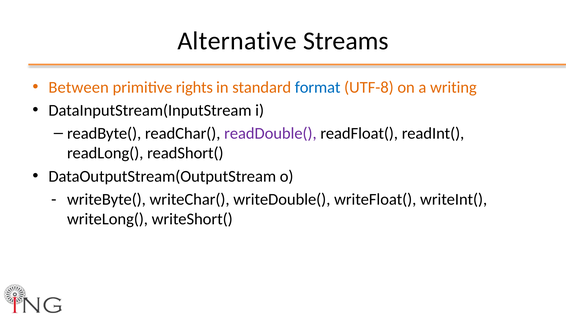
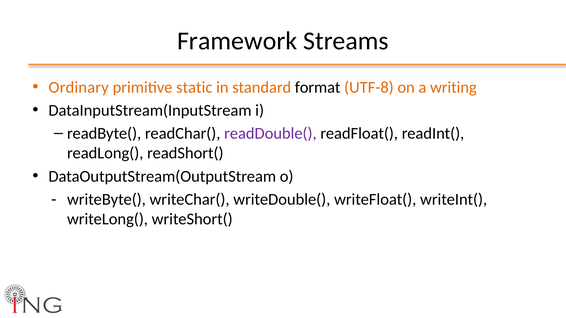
Alternative: Alternative -> Framework
Between: Between -> Ordinary
rights: rights -> static
format colour: blue -> black
